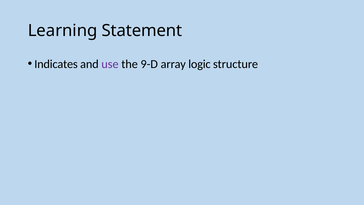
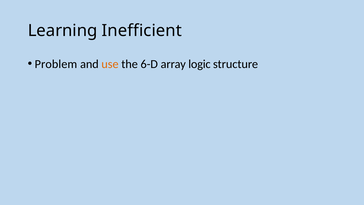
Statement: Statement -> Inefficient
Indicates: Indicates -> Problem
use colour: purple -> orange
9-D: 9-D -> 6-D
